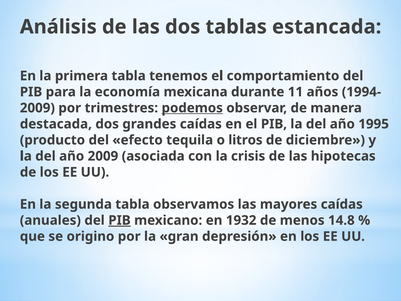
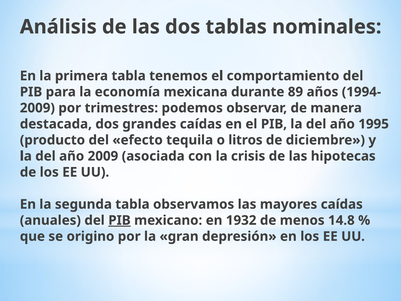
estancada: estancada -> nominales
11: 11 -> 89
podemos underline: present -> none
